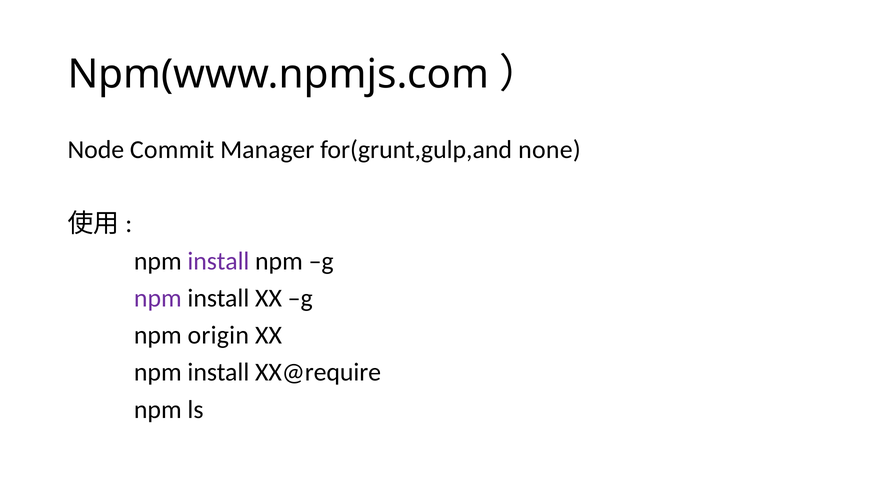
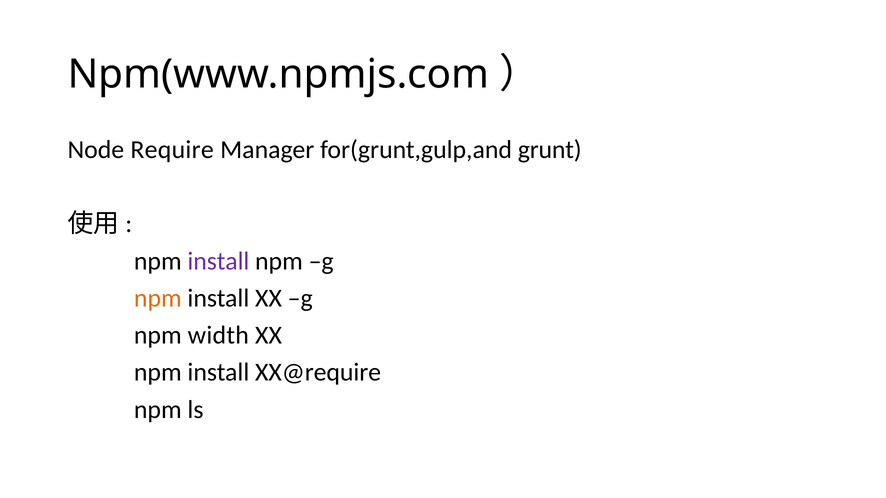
Commit: Commit -> Require
none: none -> grunt
npm at (158, 298) colour: purple -> orange
origin: origin -> width
